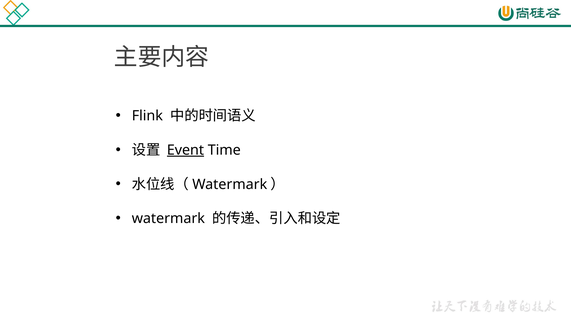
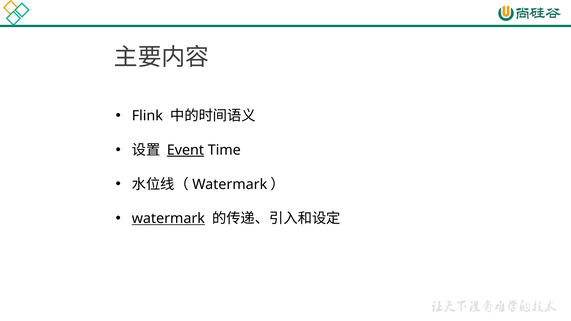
watermark underline: none -> present
